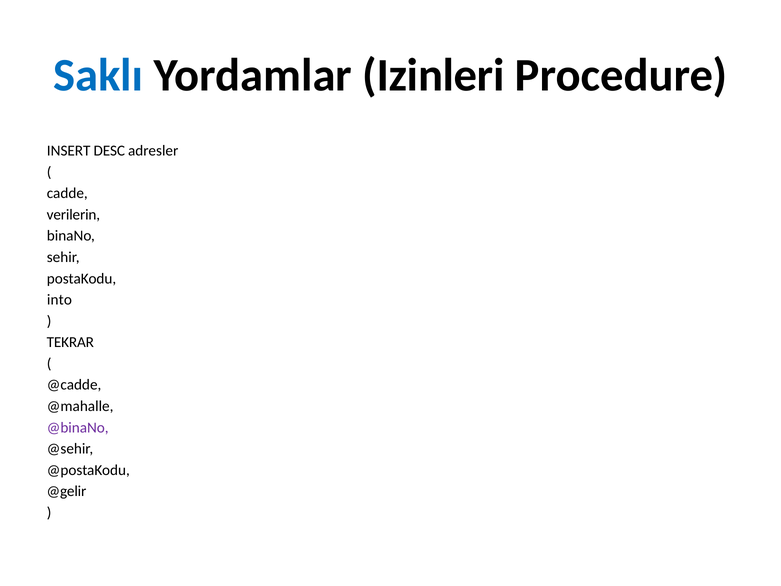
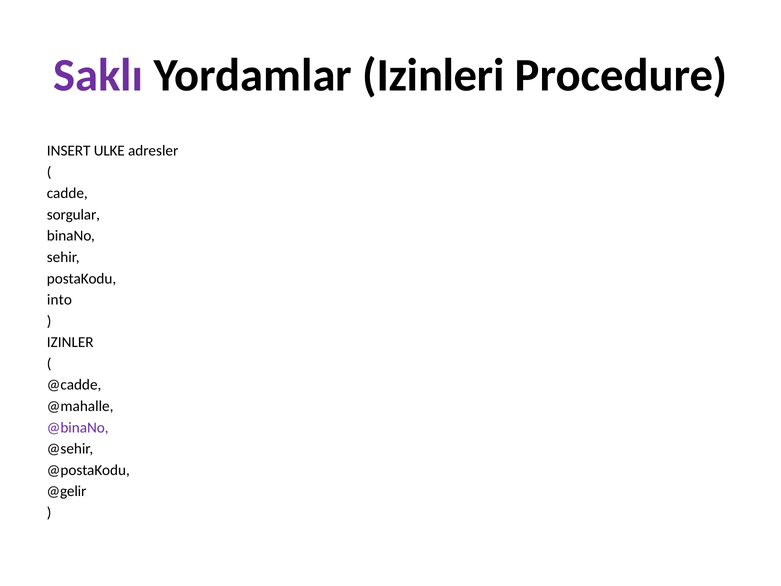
Saklı colour: blue -> purple
DESC: DESC -> ULKE
verilerin: verilerin -> sorgular
TEKRAR: TEKRAR -> IZINLER
